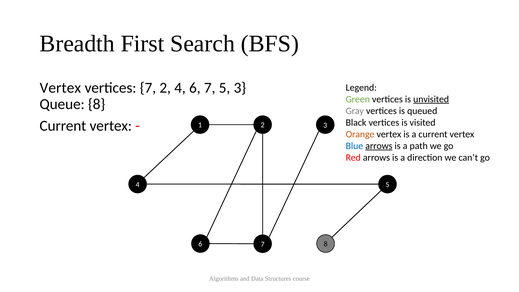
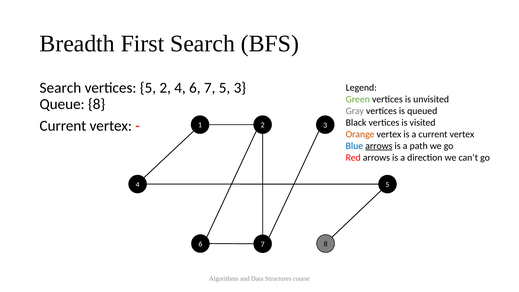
Vertex at (60, 88): Vertex -> Search
vertices 7: 7 -> 5
unvisited underline: present -> none
